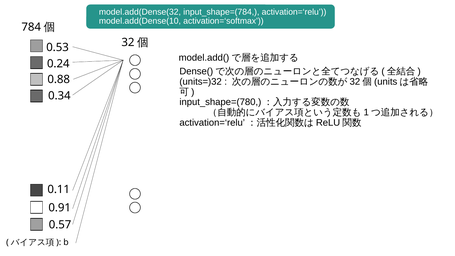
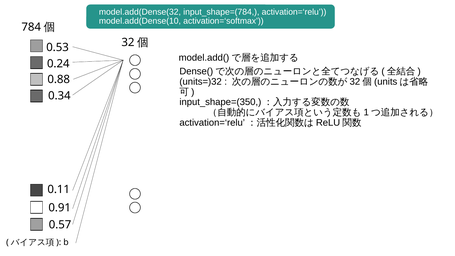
input_shape=(780: input_shape=(780 -> input_shape=(350
